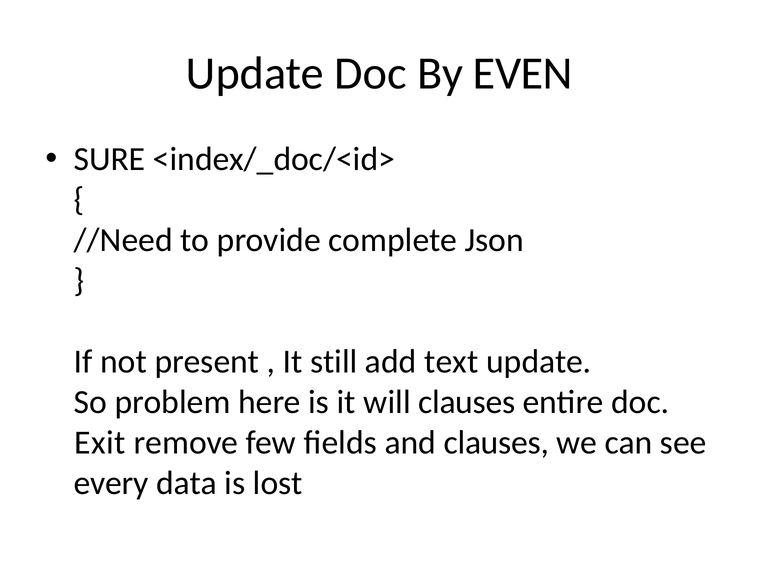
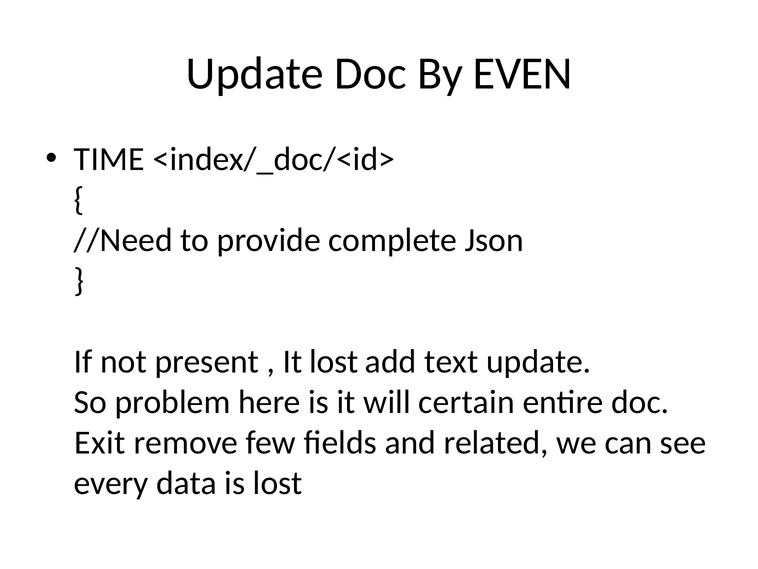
SURE: SURE -> TIME
It still: still -> lost
will clauses: clauses -> certain
and clauses: clauses -> related
